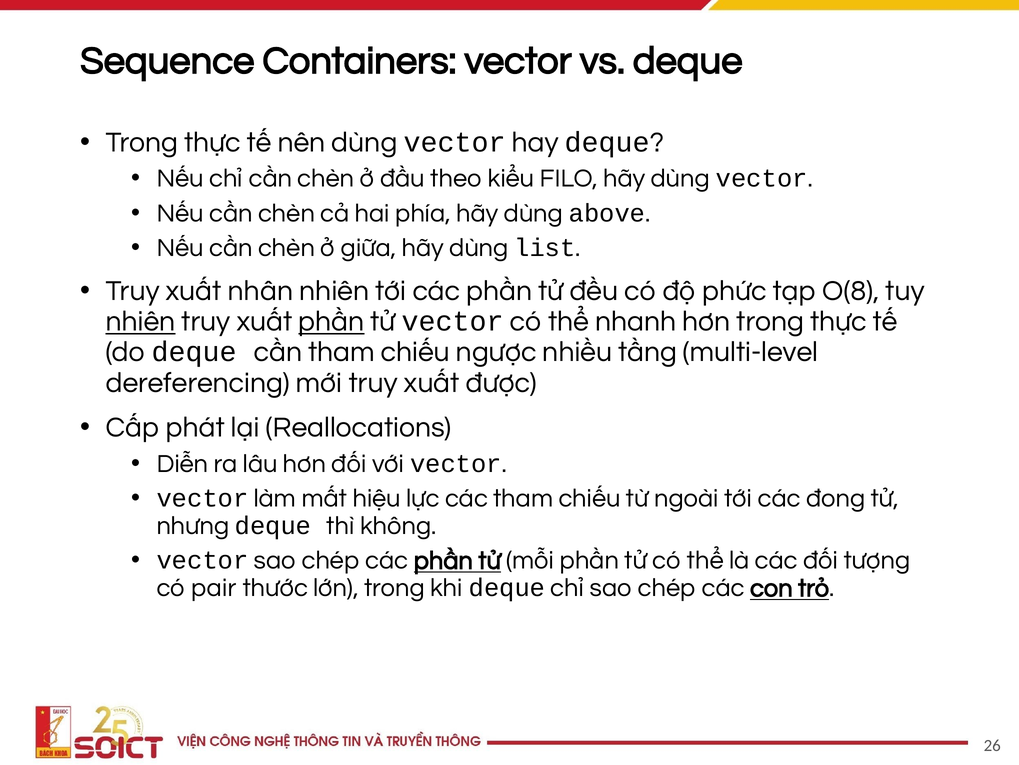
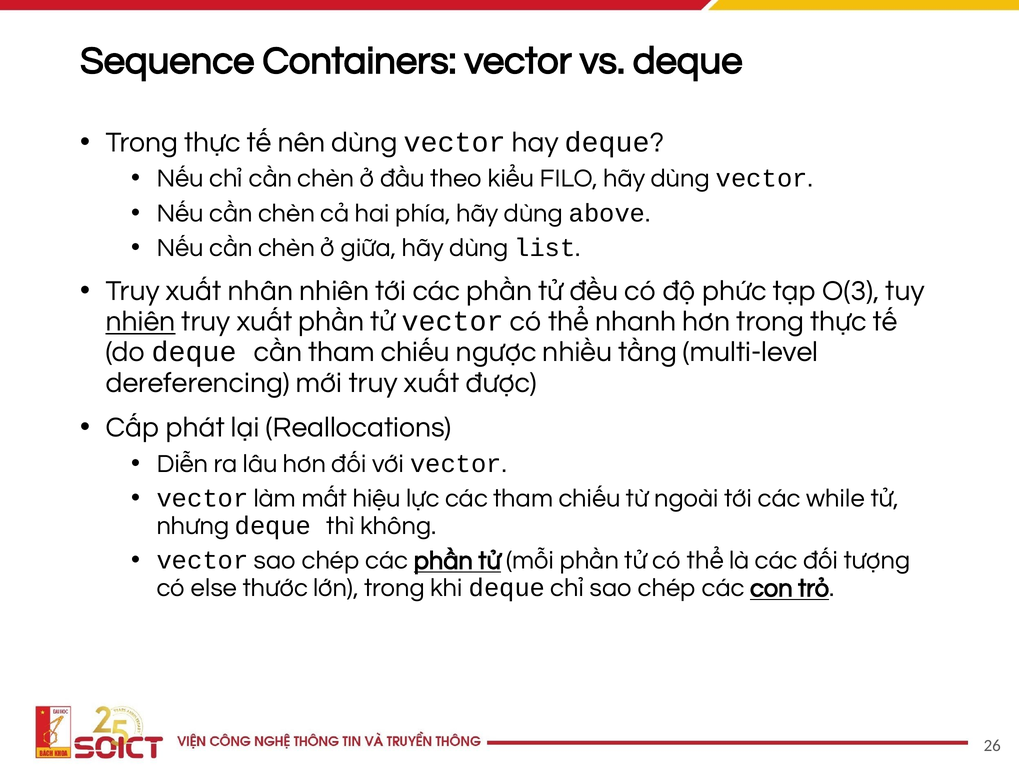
O(8: O(8 -> O(3
phần at (331, 321) underline: present -> none
đong: đong -> while
pair: pair -> else
